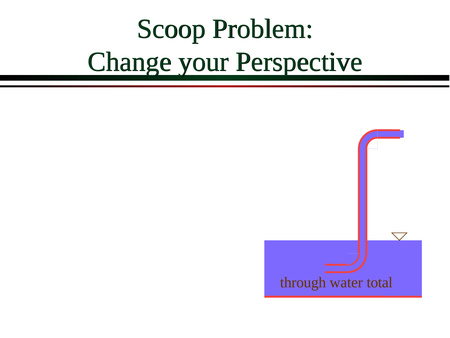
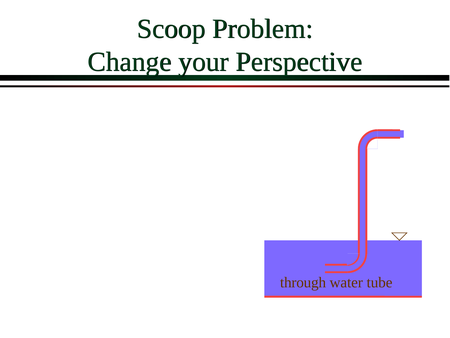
total: total -> tube
